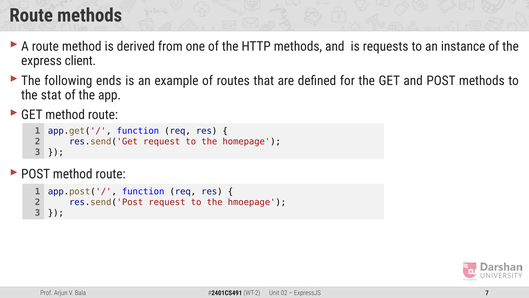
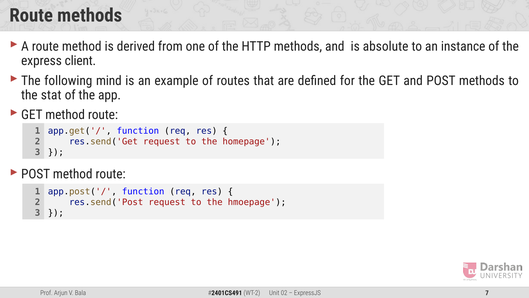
requests: requests -> absolute
ends: ends -> mind
